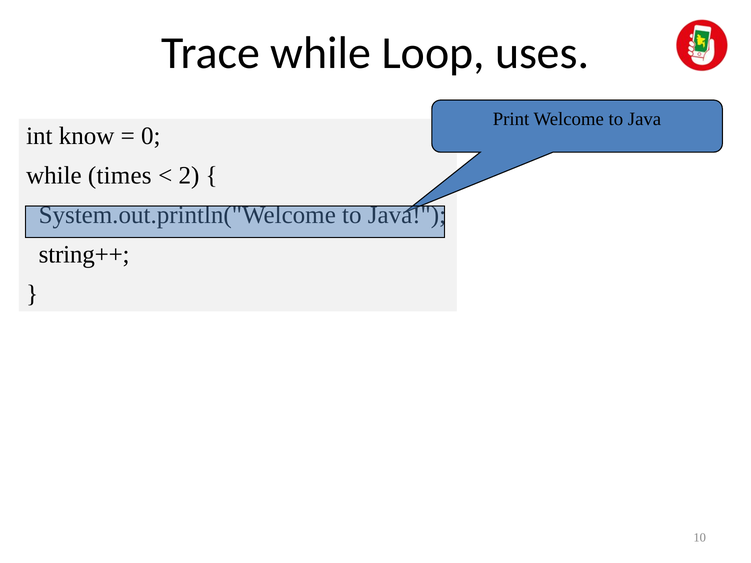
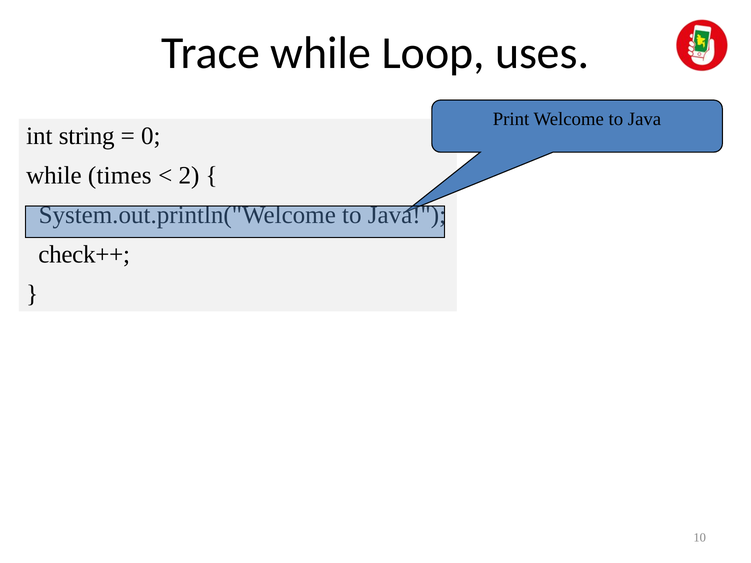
know: know -> string
string++: string++ -> check++
